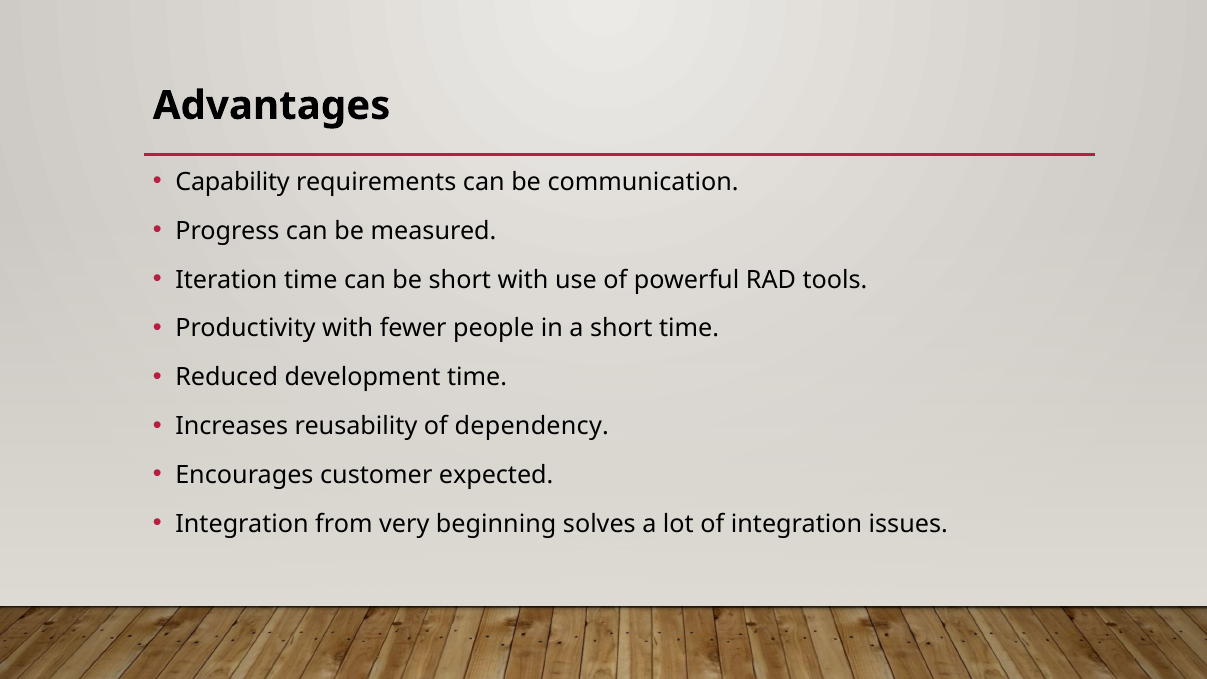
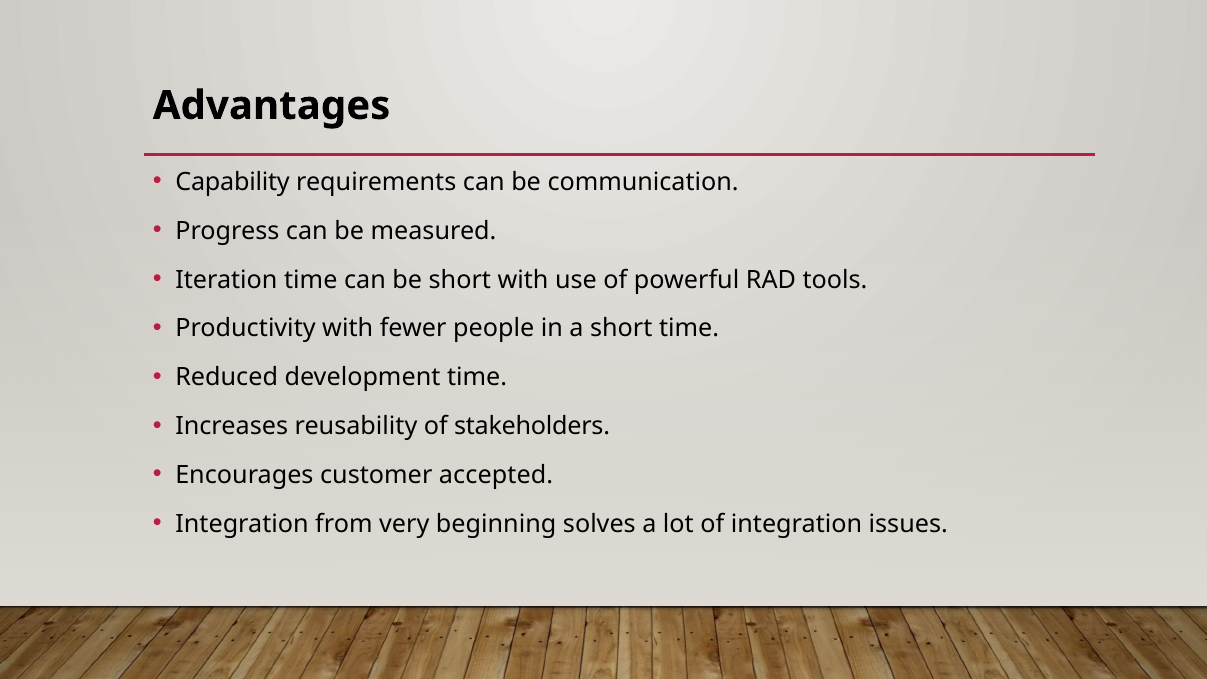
dependency: dependency -> stakeholders
expected: expected -> accepted
